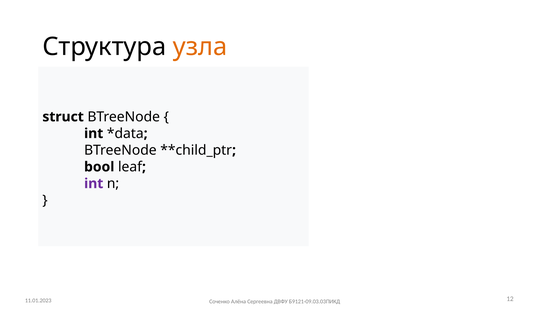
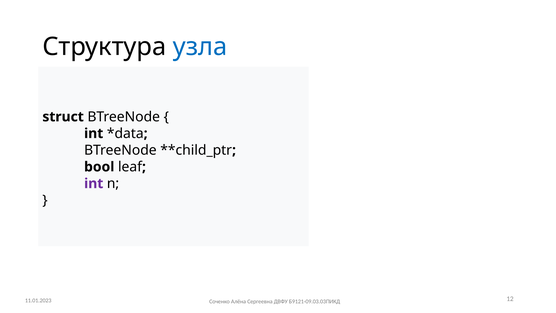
узла colour: orange -> blue
